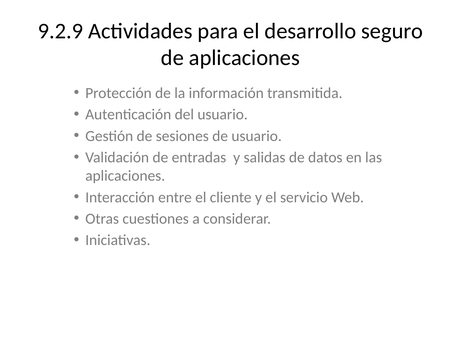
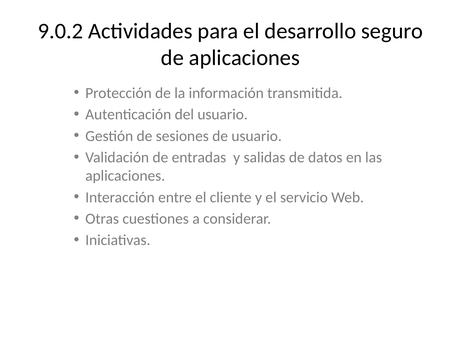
9.2.9: 9.2.9 -> 9.0.2
